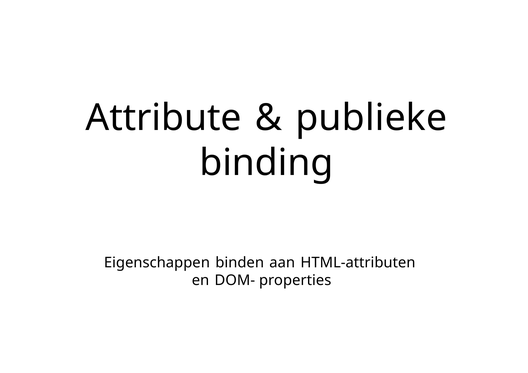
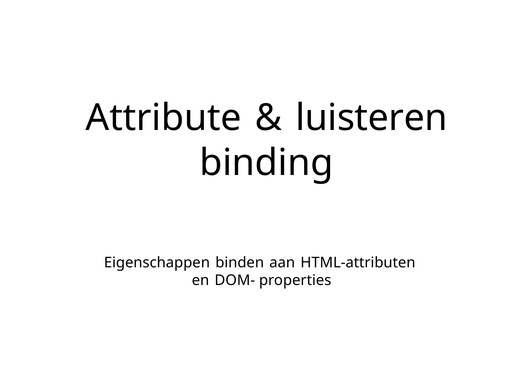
publieke: publieke -> luisteren
